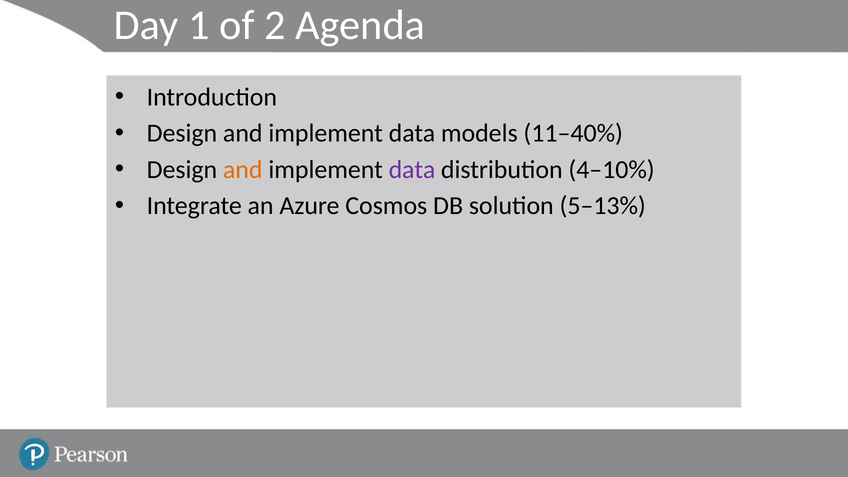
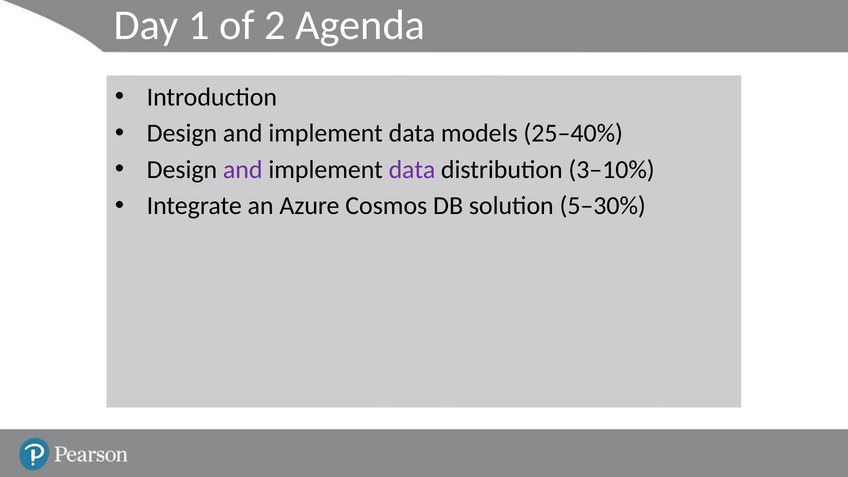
11–40%: 11–40% -> 25–40%
and at (243, 170) colour: orange -> purple
4–10%: 4–10% -> 3–10%
5–13%: 5–13% -> 5–30%
